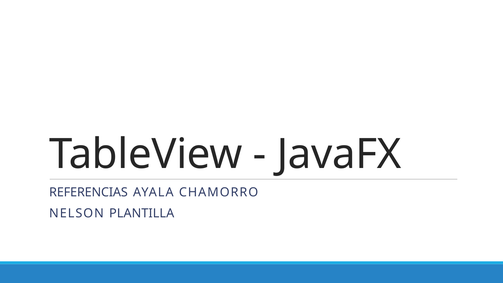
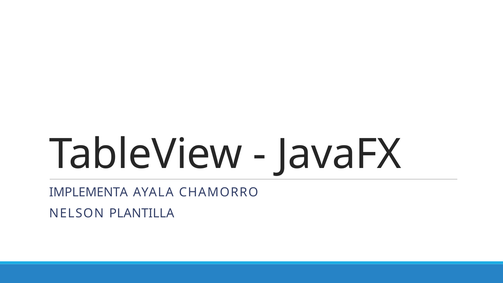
REFERENCIAS: REFERENCIAS -> IMPLEMENTA
